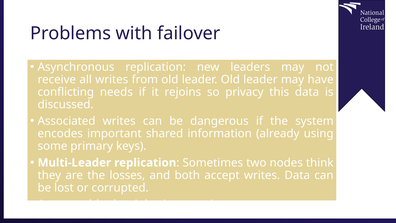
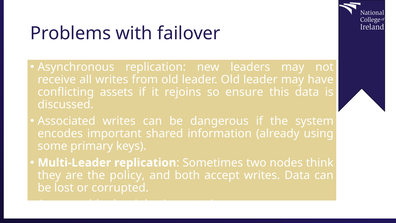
needs: needs -> assets
privacy: privacy -> ensure
losses: losses -> policy
